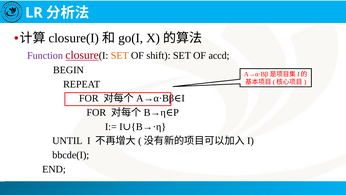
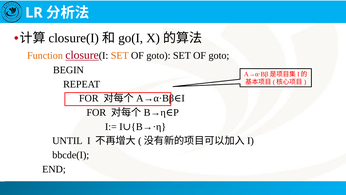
Function colour: purple -> orange
shift at (158, 55): shift -> goto
accd at (219, 55): accd -> goto
